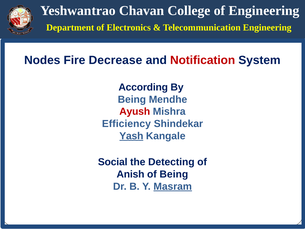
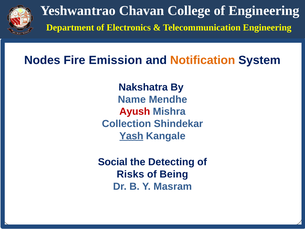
Decrease: Decrease -> Emission
Notification colour: red -> orange
According: According -> Nakshatra
Being at (132, 99): Being -> Name
Efficiency: Efficiency -> Collection
Anish: Anish -> Risks
Masram underline: present -> none
